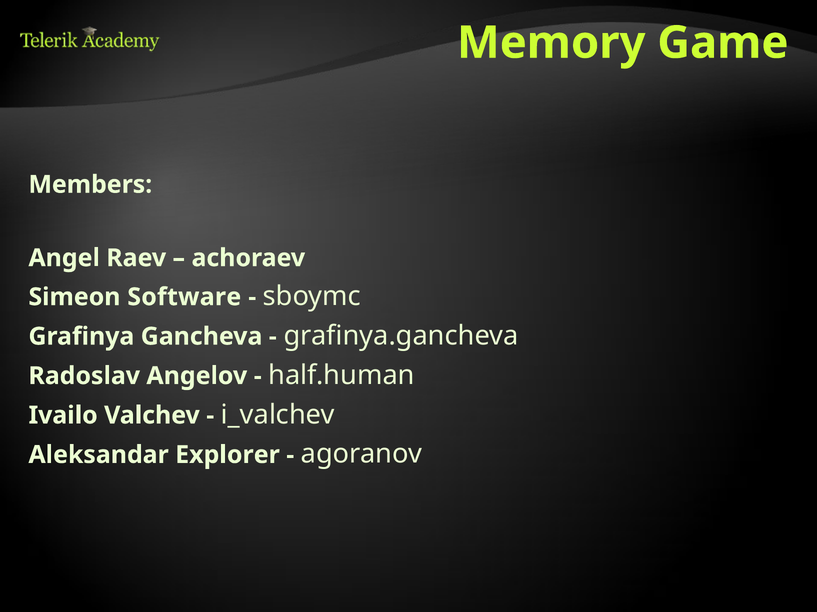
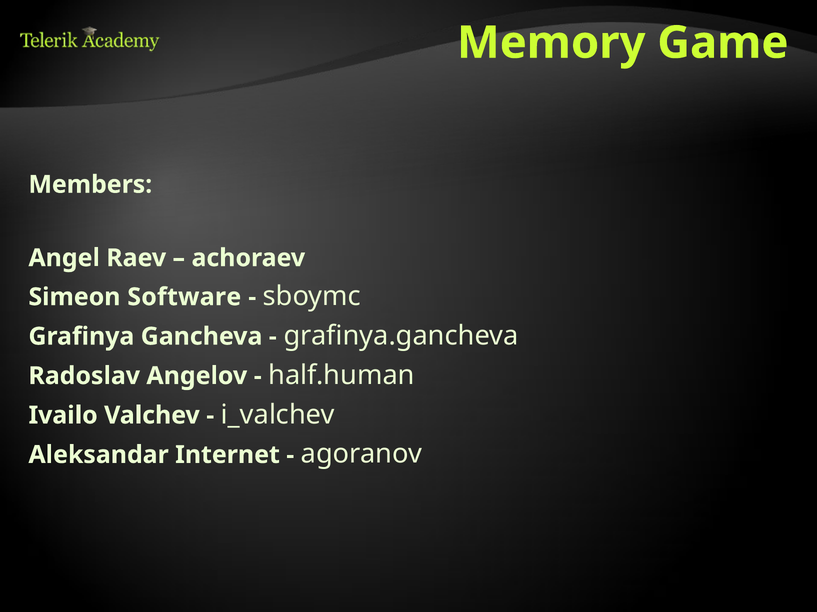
Explorer: Explorer -> Internet
